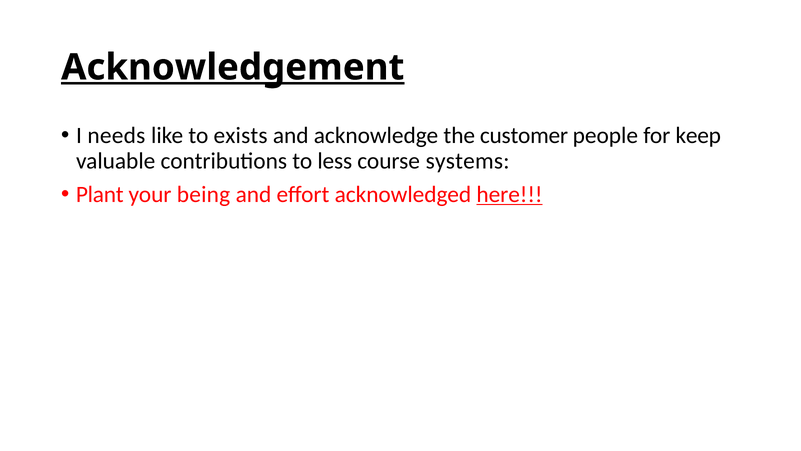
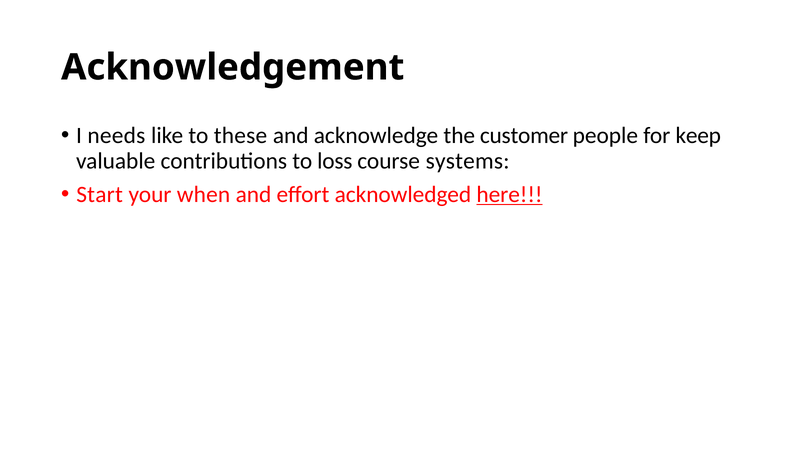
Acknowledgement underline: present -> none
exists: exists -> these
less: less -> loss
Plant: Plant -> Start
being: being -> when
